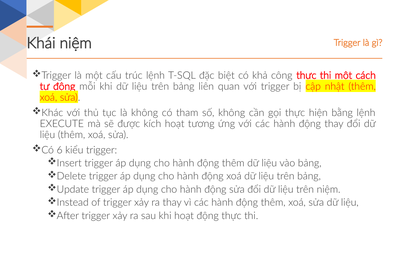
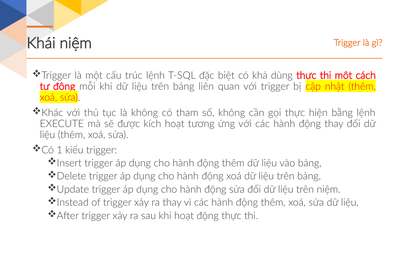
công: công -> dùng
6: 6 -> 1
